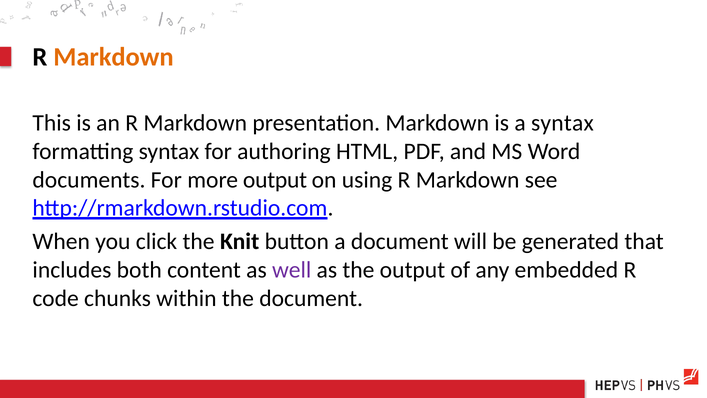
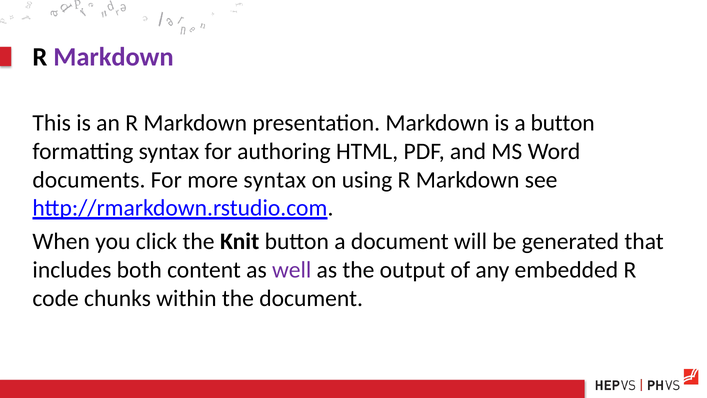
Markdown at (113, 57) colour: orange -> purple
a syntax: syntax -> button
more output: output -> syntax
